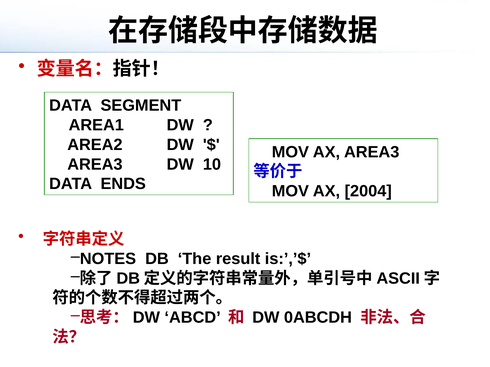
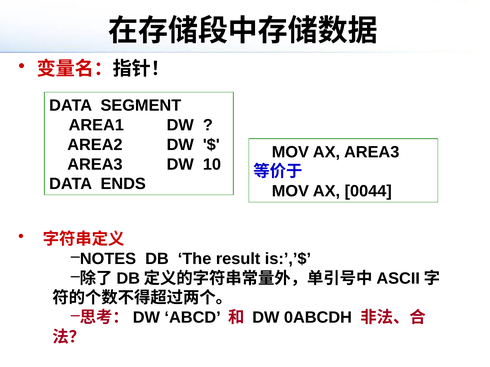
2004: 2004 -> 0044
